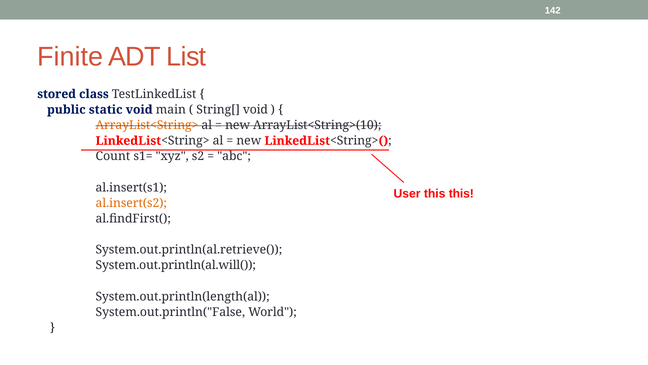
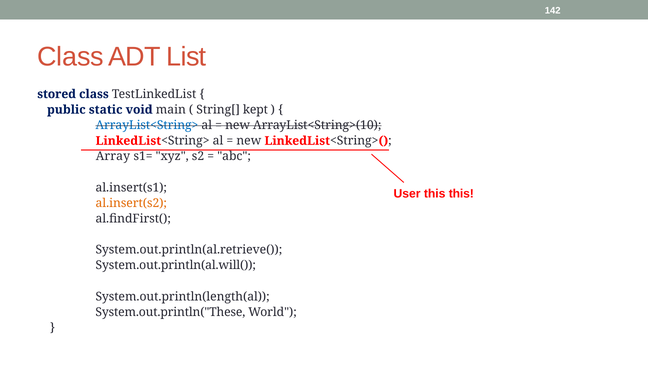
Finite at (70, 57): Finite -> Class
String[ void: void -> kept
ArrayList<String> colour: orange -> blue
Count: Count -> Array
System.out.println("False: System.out.println("False -> System.out.println("These
